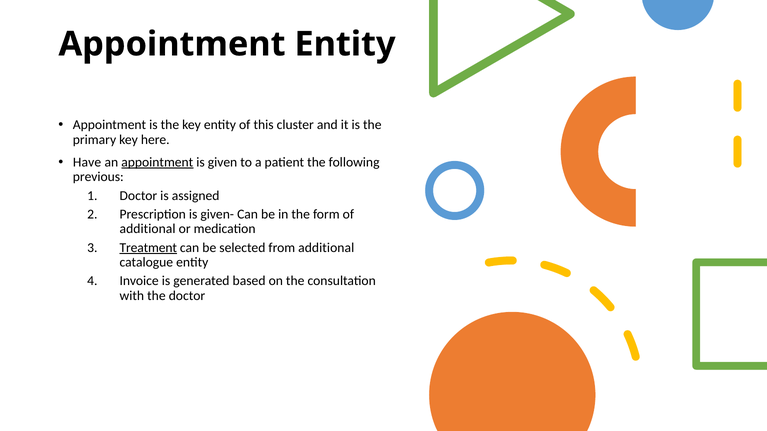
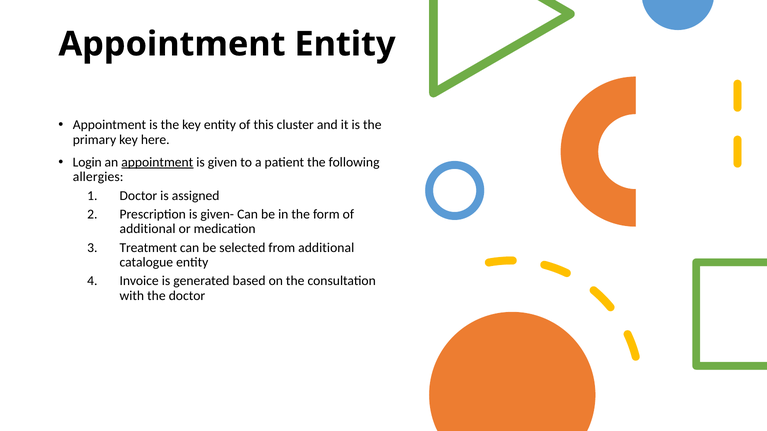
Have: Have -> Login
previous: previous -> allergies
Treatment underline: present -> none
